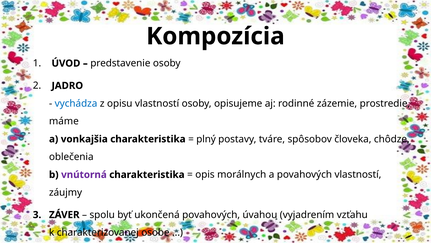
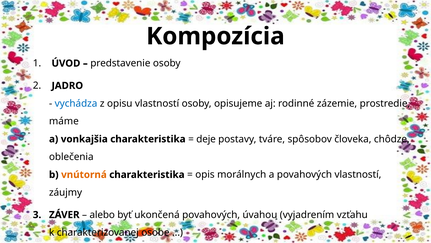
plný: plný -> deje
vnútorná colour: purple -> orange
spolu: spolu -> alebo
